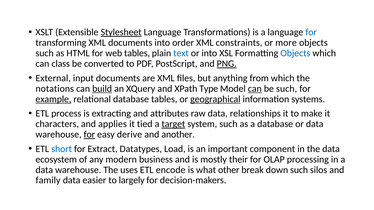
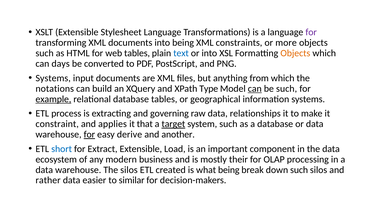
Stylesheet underline: present -> none
for at (311, 32) colour: blue -> purple
into order: order -> being
Objects at (295, 53) colour: blue -> orange
class: class -> days
PNG underline: present -> none
External at (53, 78): External -> Systems
build underline: present -> none
geographical underline: present -> none
attributes: attributes -> governing
characters: characters -> constraint
tied: tied -> that
Extract Datatypes: Datatypes -> Extensible
The uses: uses -> silos
encode: encode -> created
what other: other -> being
family: family -> rather
largely: largely -> similar
